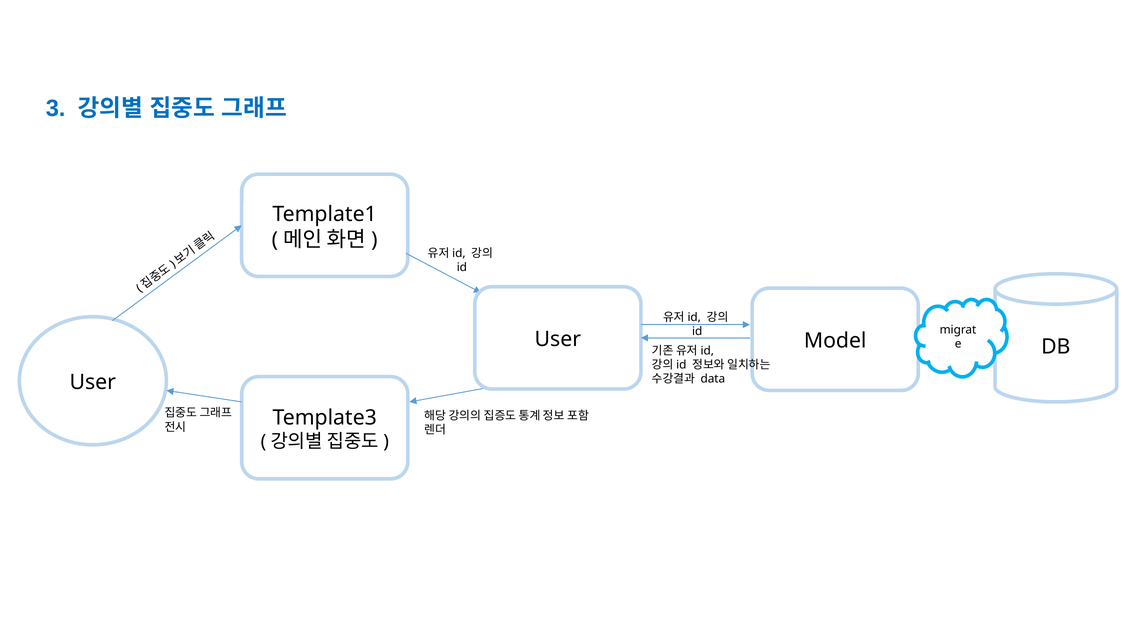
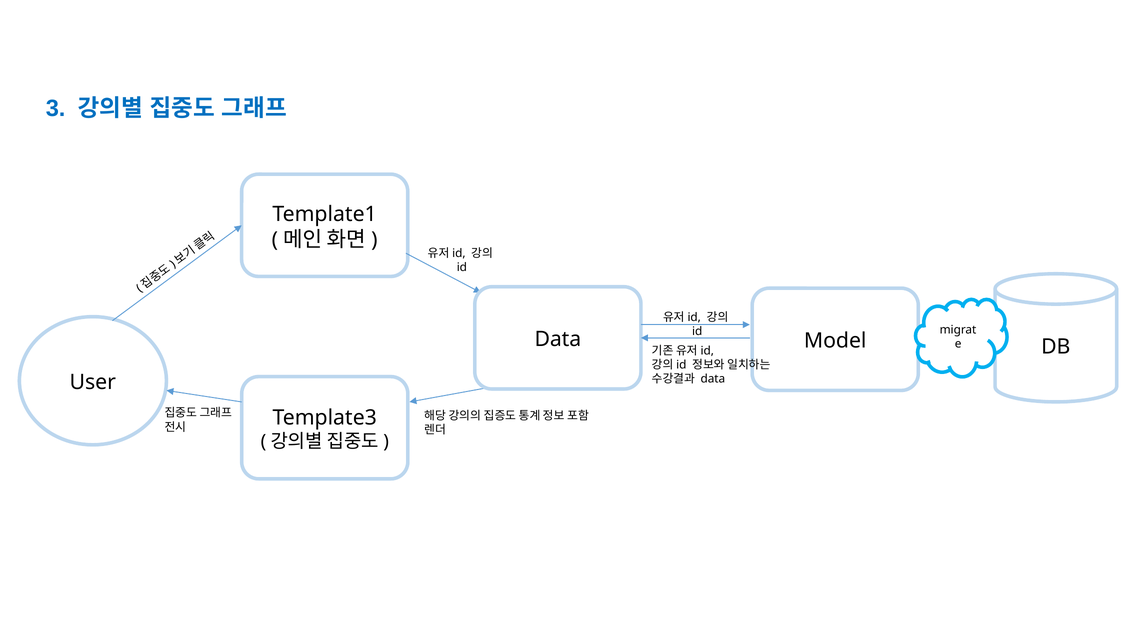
User at (558, 340): User -> Data
